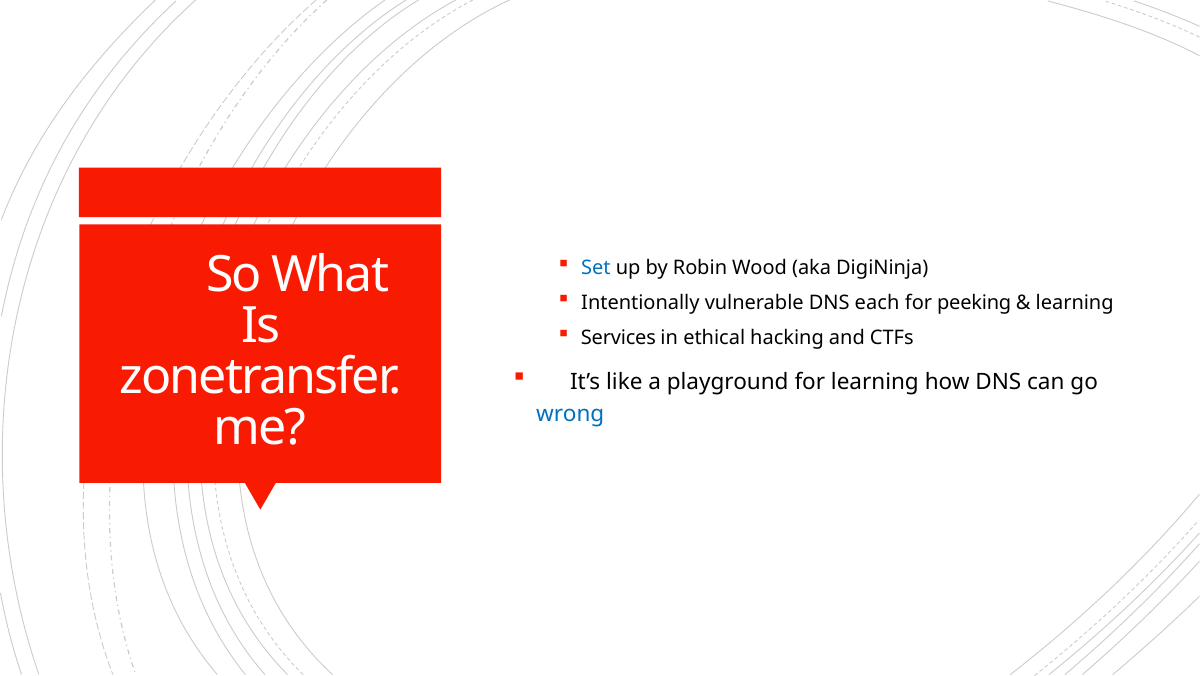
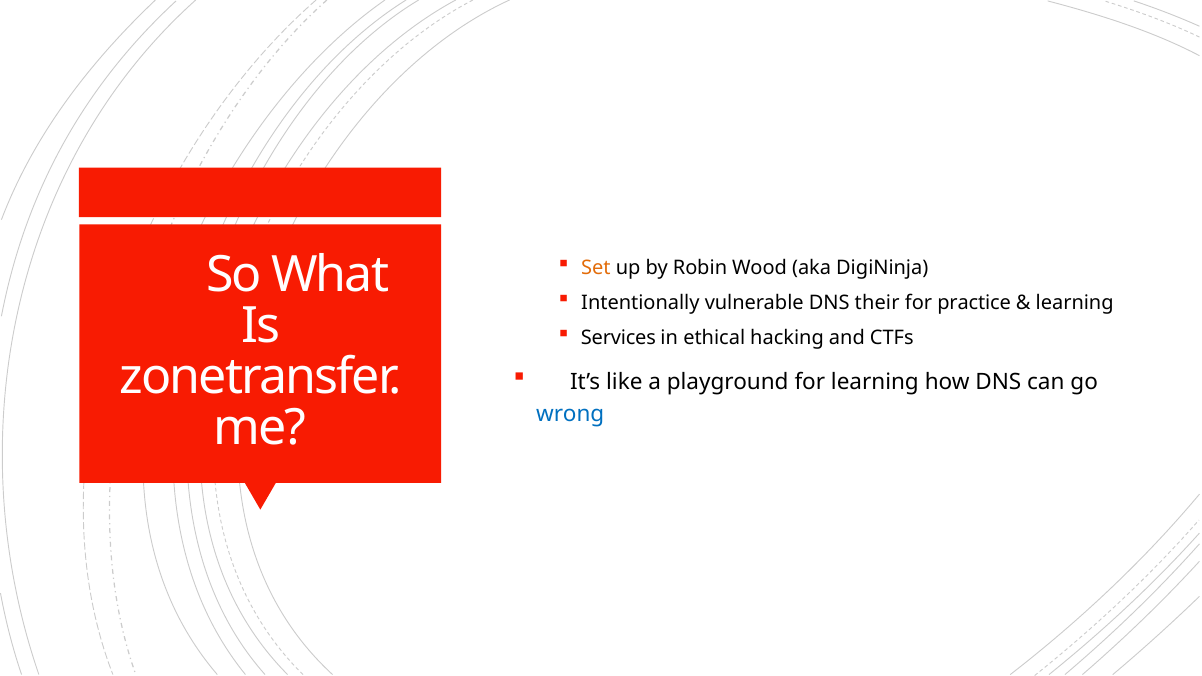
Set colour: blue -> orange
each: each -> their
peeking: peeking -> practice
